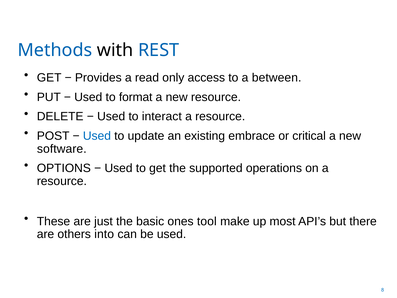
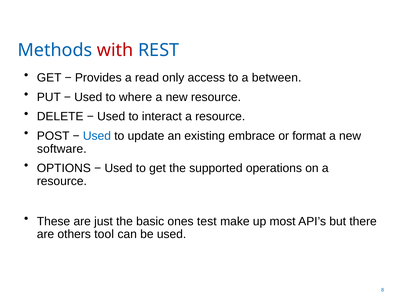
with colour: black -> red
format: format -> where
critical: critical -> format
tool: tool -> test
into: into -> tool
